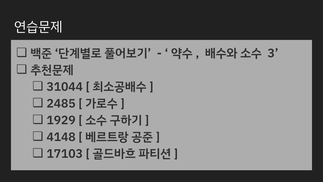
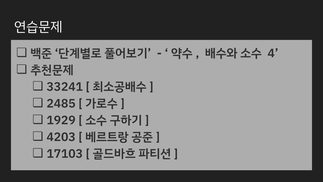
3: 3 -> 4
31044: 31044 -> 33241
4148: 4148 -> 4203
